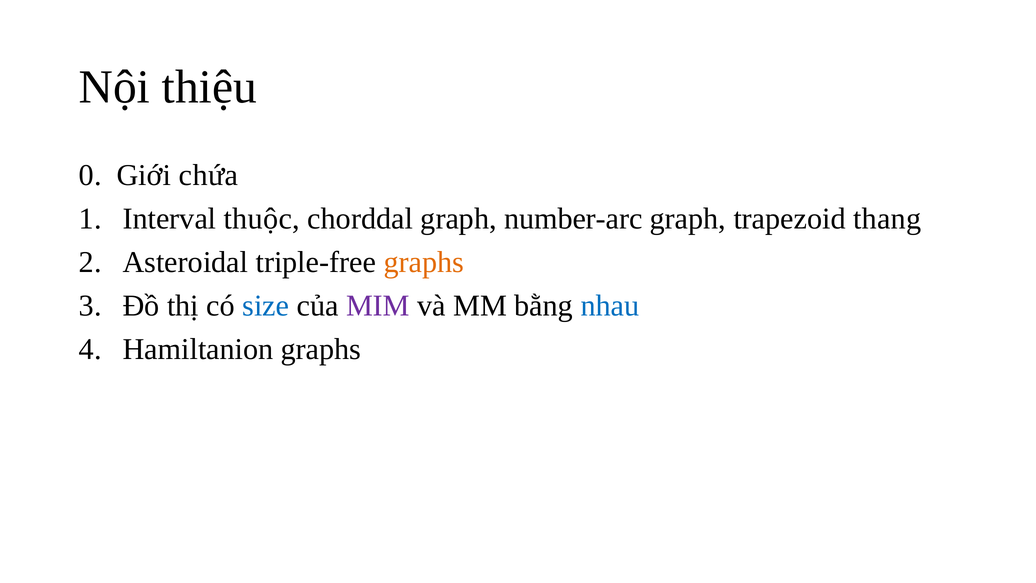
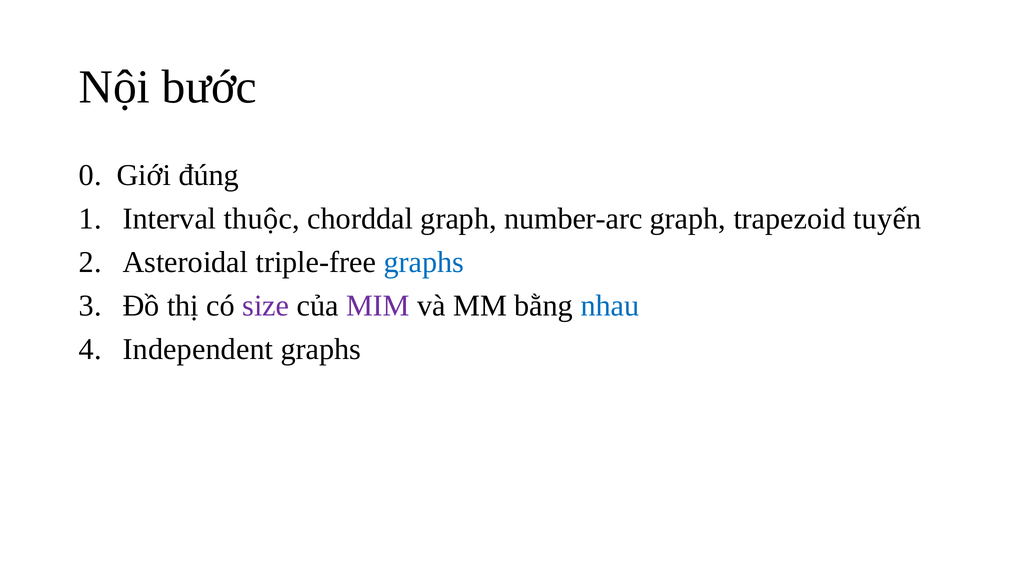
thiệu: thiệu -> bước
chứa: chứa -> đúng
thang: thang -> tuyến
graphs at (424, 262) colour: orange -> blue
size colour: blue -> purple
Hamiltanion: Hamiltanion -> Independent
